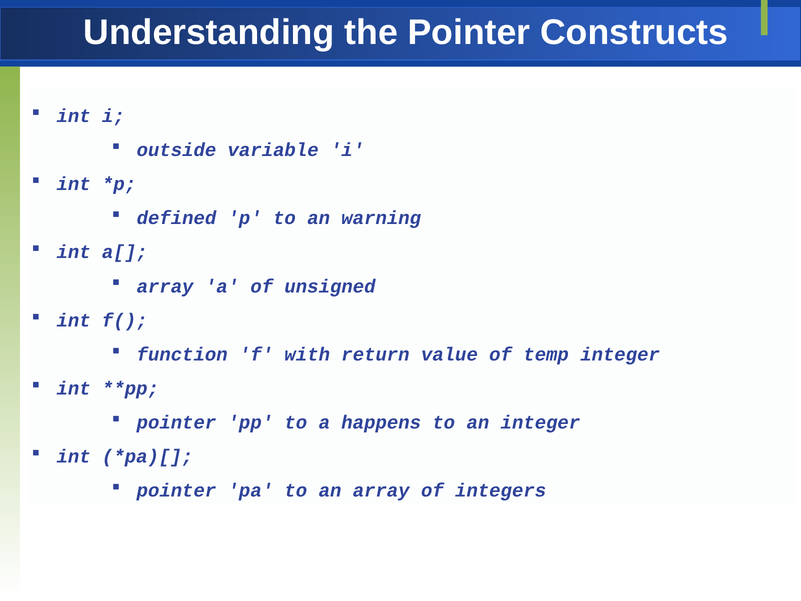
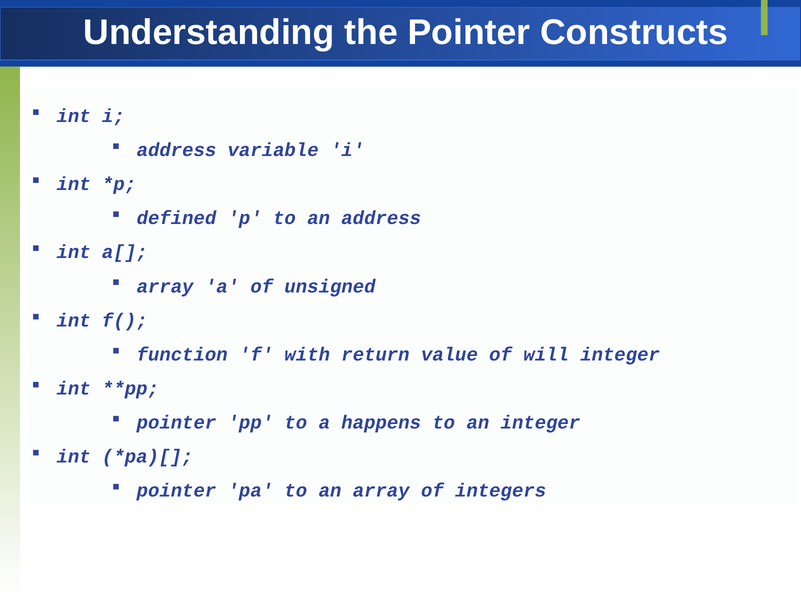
outside at (176, 150): outside -> address
an warning: warning -> address
temp: temp -> will
